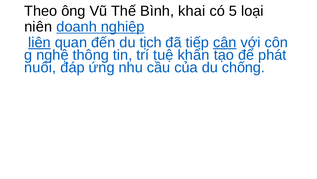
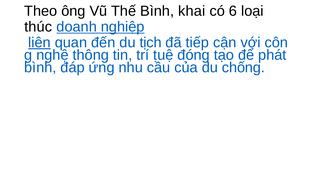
5: 5 -> 6
niên: niên -> thúc
cận underline: present -> none
khẩn: khẩn -> đóng
nuôi at (40, 67): nuôi -> bình
